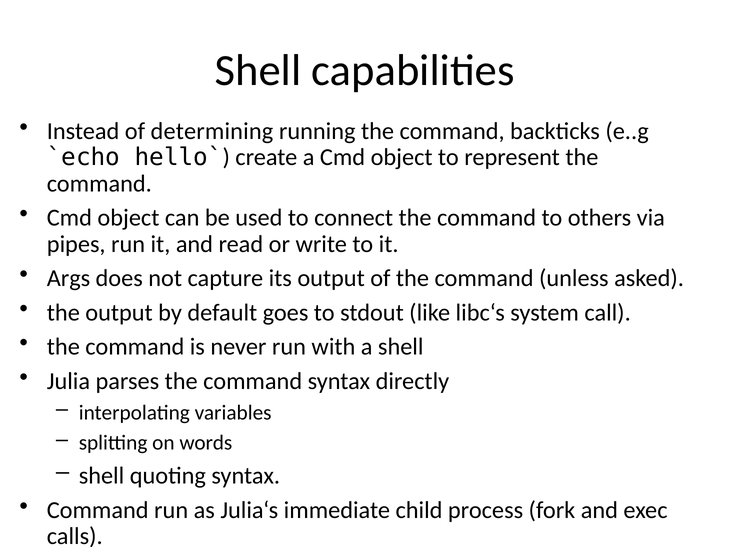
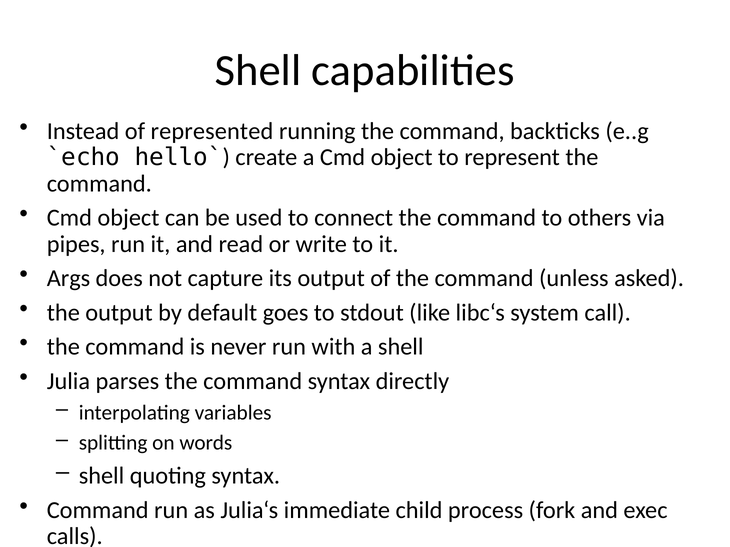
determining: determining -> represented
